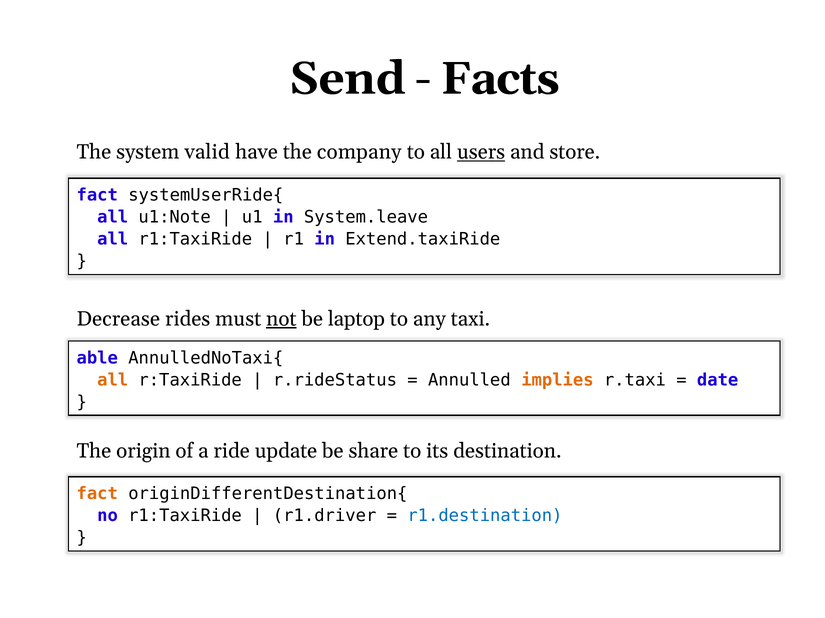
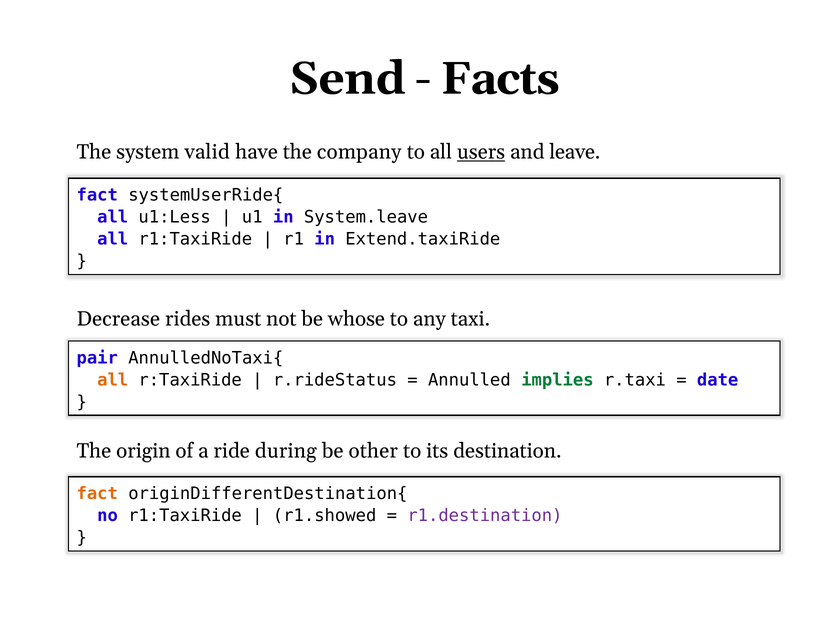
store: store -> leave
u1:Note: u1:Note -> u1:Less
not underline: present -> none
laptop: laptop -> whose
able: able -> pair
implies colour: orange -> green
update: update -> during
share: share -> other
r1.driver: r1.driver -> r1.showed
r1.destination colour: blue -> purple
